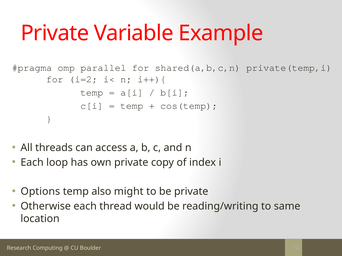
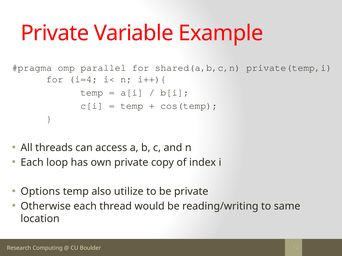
i=2: i=2 -> i=4
might: might -> utilize
